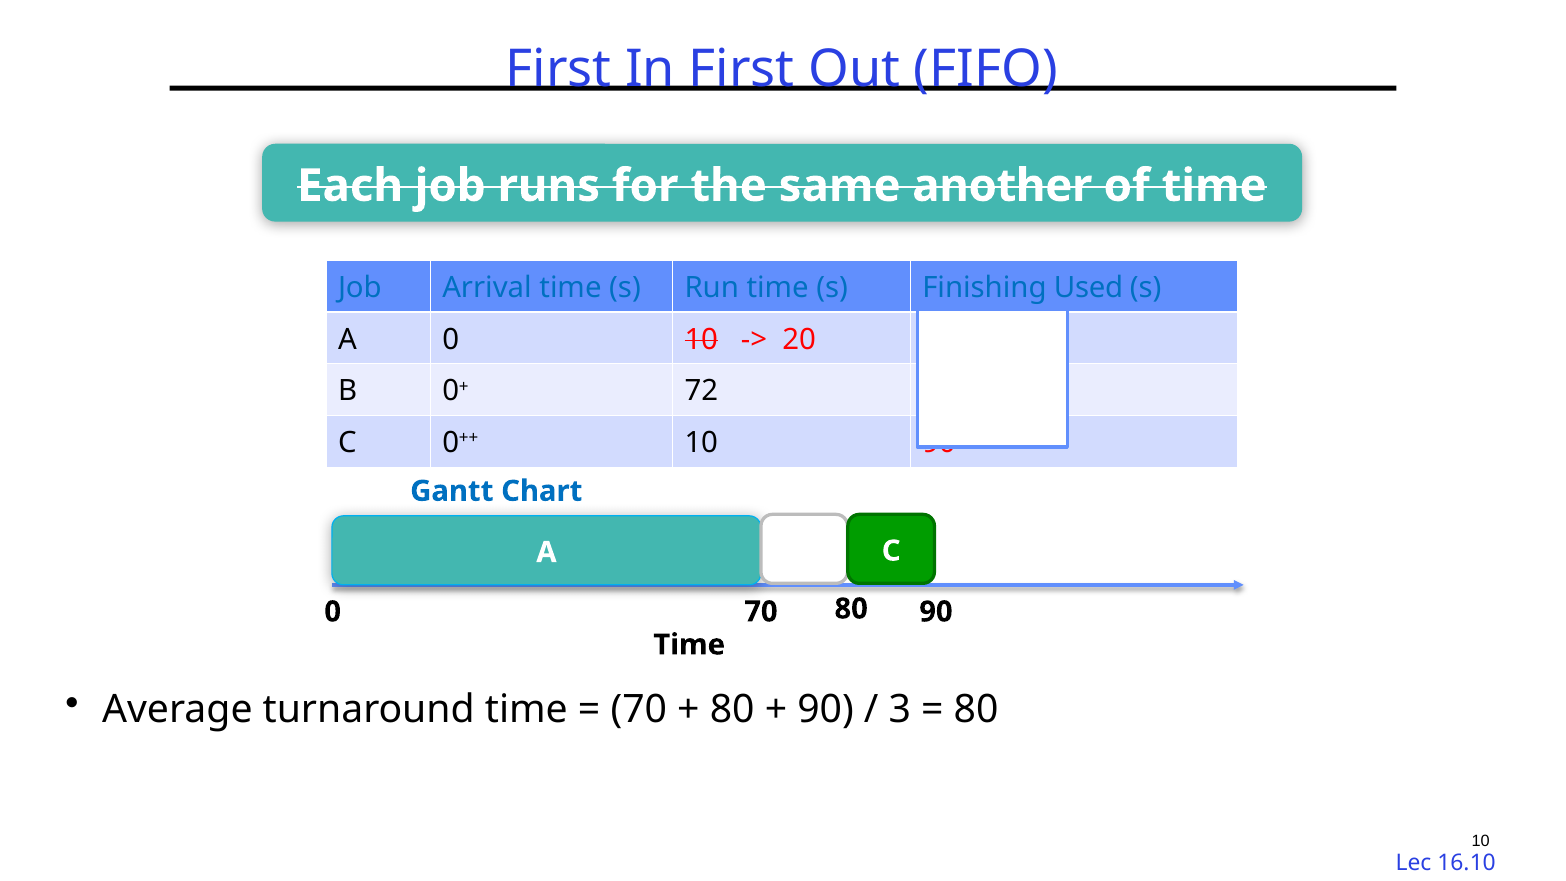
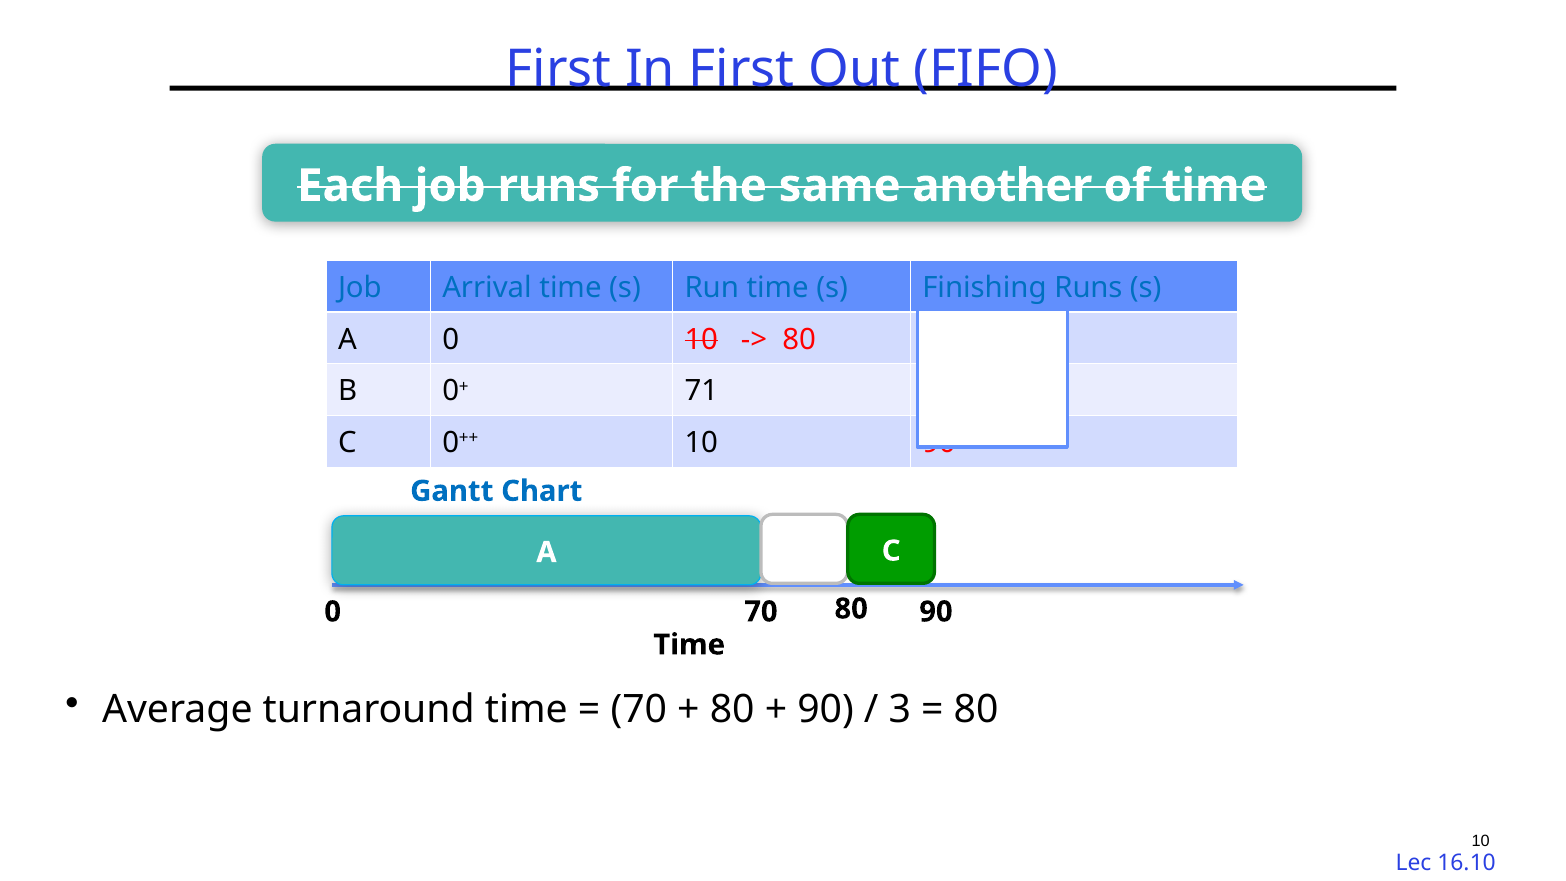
Finishing Used: Used -> Runs
20 at (799, 339): 20 -> 80
72: 72 -> 71
